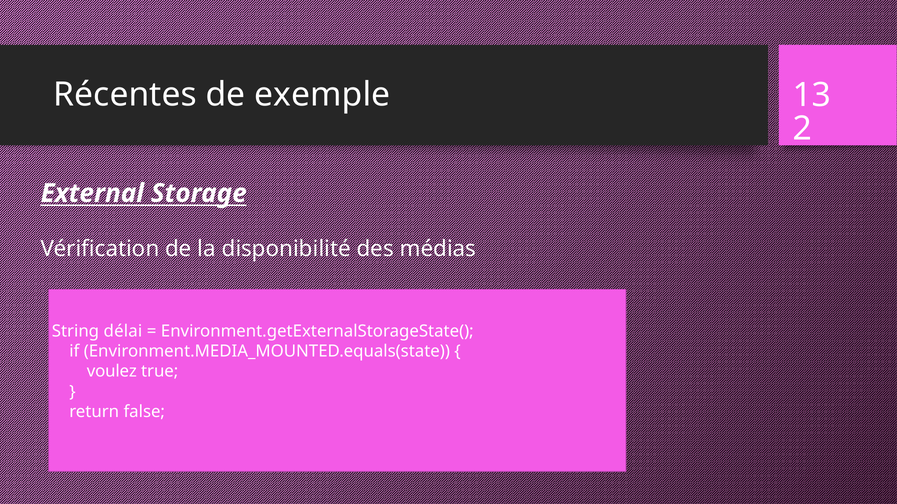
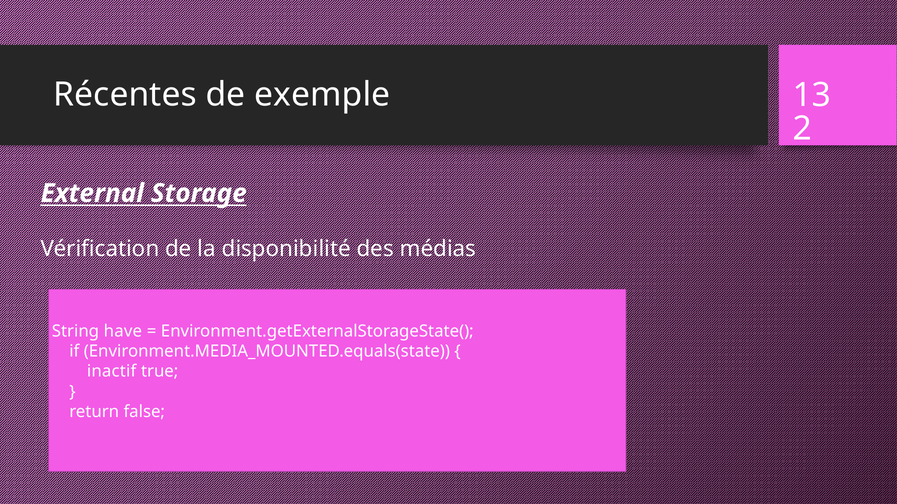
délai: délai -> have
voulez: voulez -> inactif
